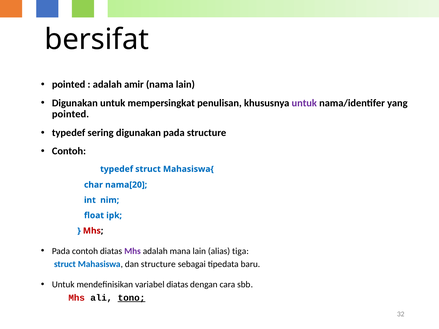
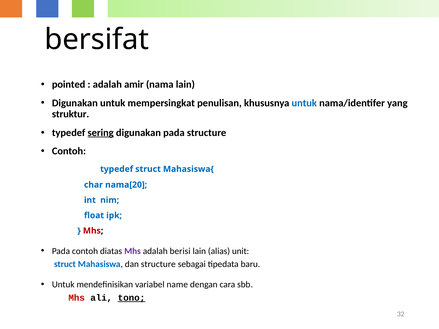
untuk at (304, 103) colour: purple -> blue
pointed at (71, 114): pointed -> struktur
sering underline: none -> present
mana: mana -> berisi
tiga: tiga -> unit
variabel diatas: diatas -> name
